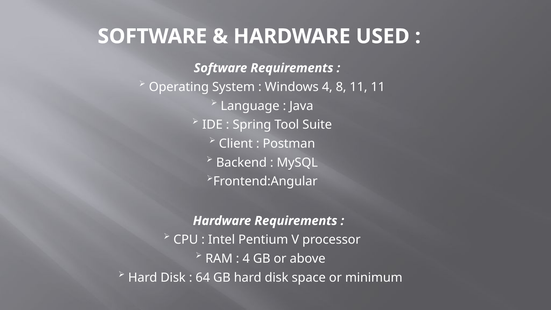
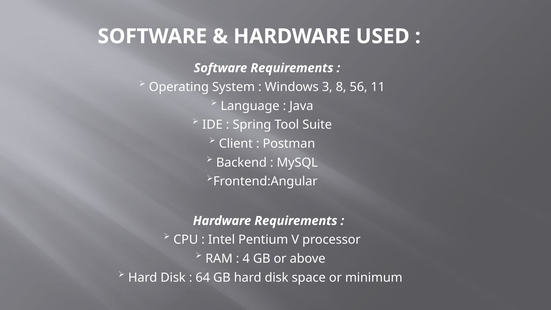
Windows 4: 4 -> 3
8 11: 11 -> 56
